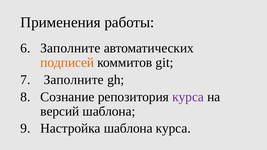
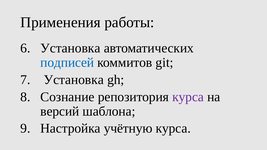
Заполните at (70, 48): Заполните -> Установка
подписей colour: orange -> blue
Заполните at (74, 80): Заполните -> Установка
Настройка шаблона: шаблона -> учётную
